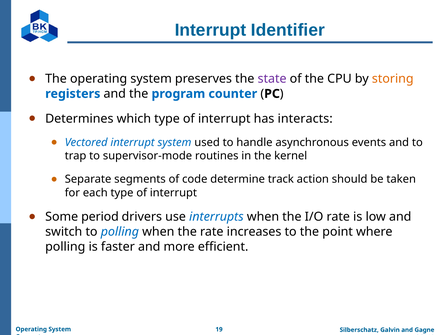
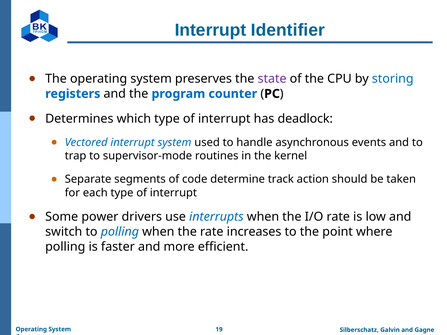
storing colour: orange -> blue
interacts: interacts -> deadlock
period: period -> power
